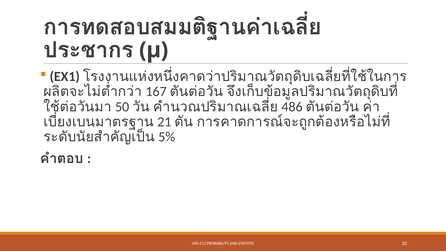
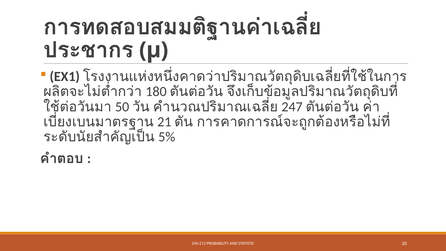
167: 167 -> 180
486: 486 -> 247
